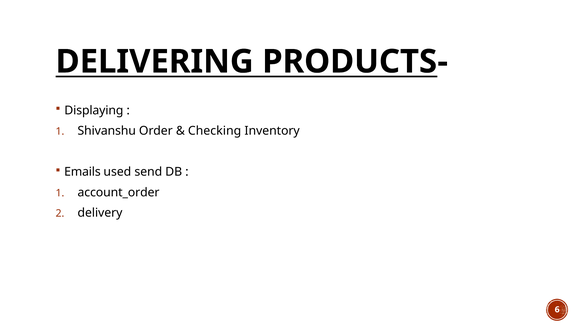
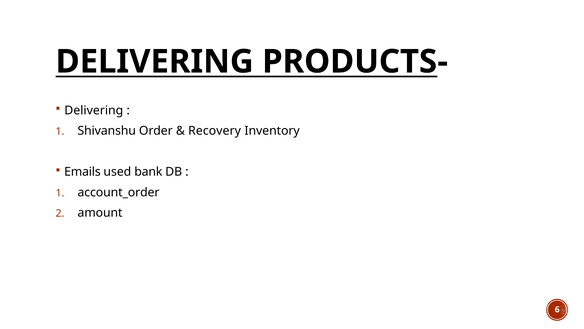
Displaying at (94, 110): Displaying -> Delivering
Checking: Checking -> Recovery
send: send -> bank
delivery: delivery -> amount
